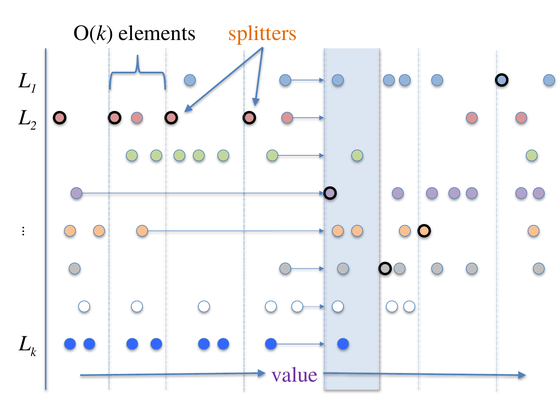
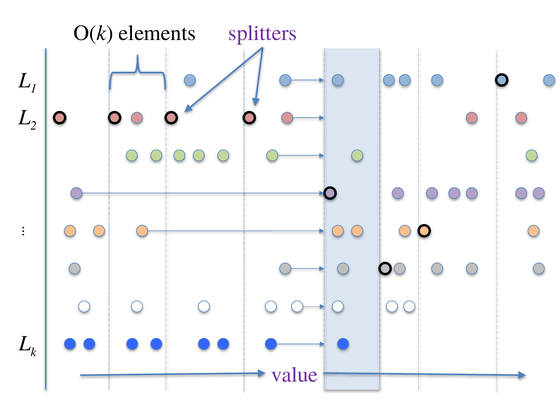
splitters colour: orange -> purple
